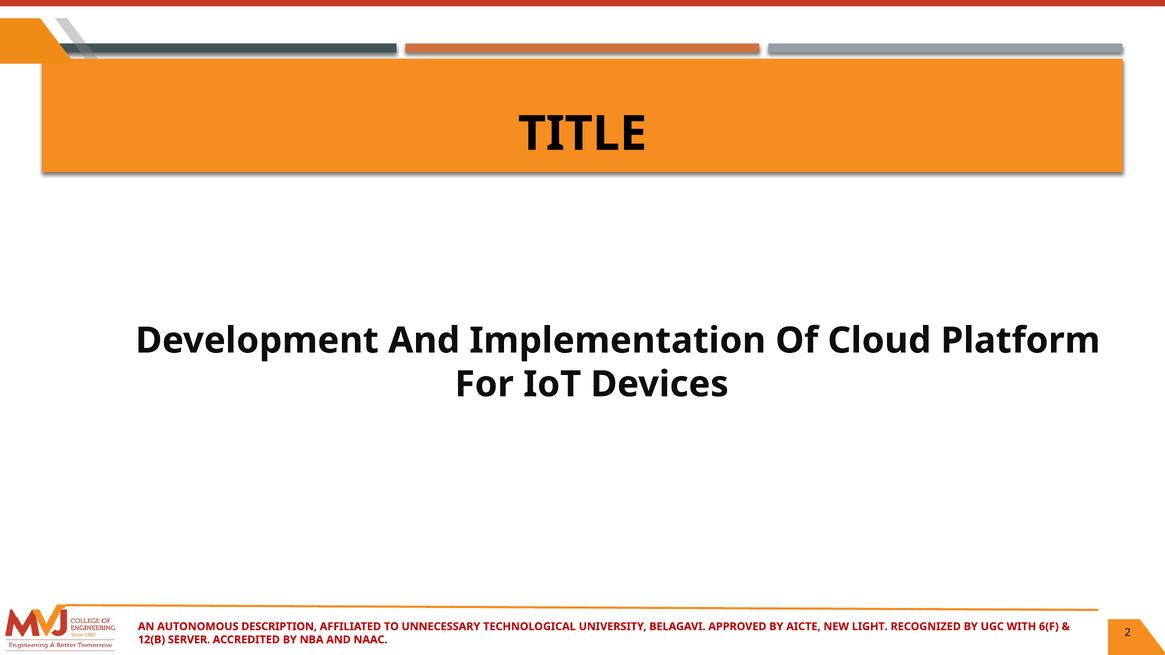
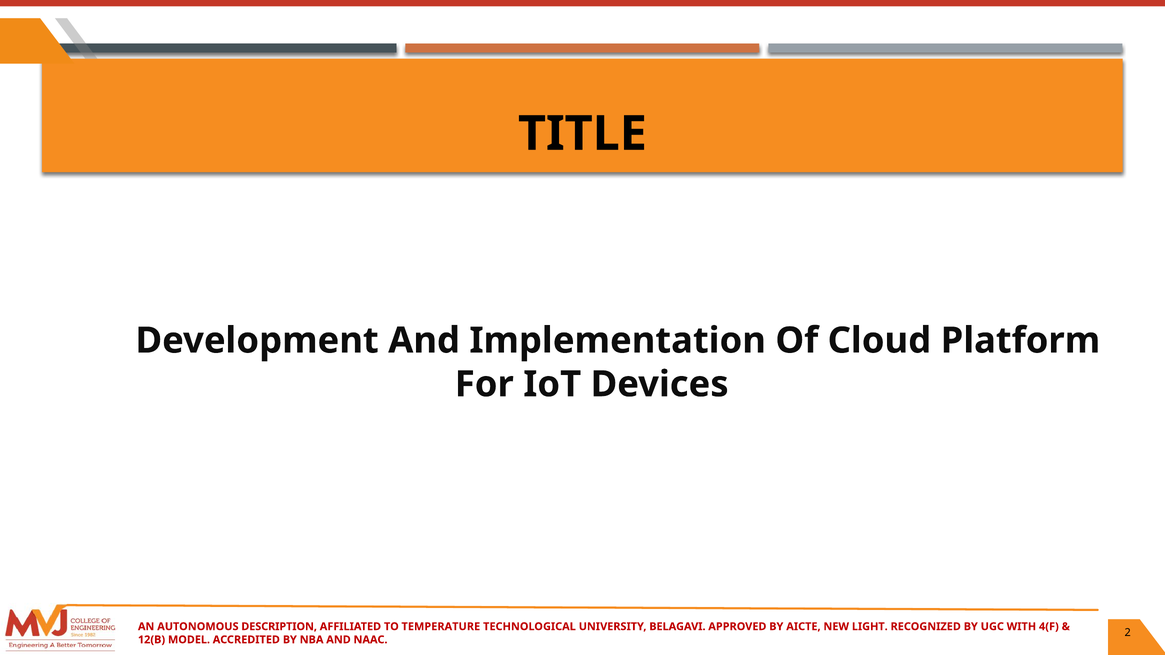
UNNECESSARY: UNNECESSARY -> TEMPERATURE
6(F: 6(F -> 4(F
SERVER: SERVER -> MODEL
